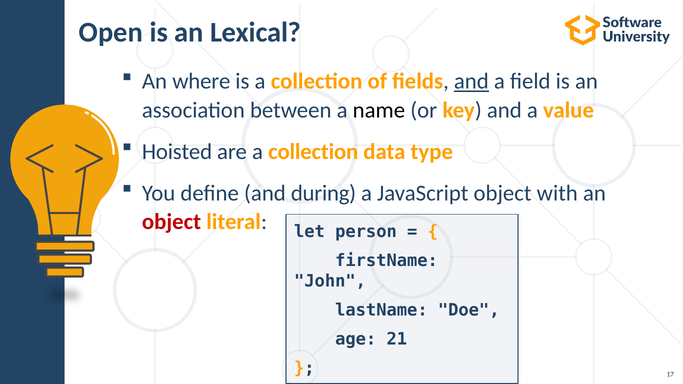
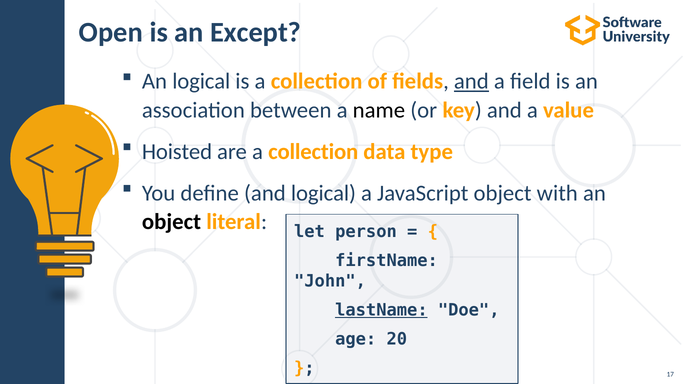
Lexical: Lexical -> Except
An where: where -> logical
and during: during -> logical
object at (172, 222) colour: red -> black
lastName underline: none -> present
21: 21 -> 20
